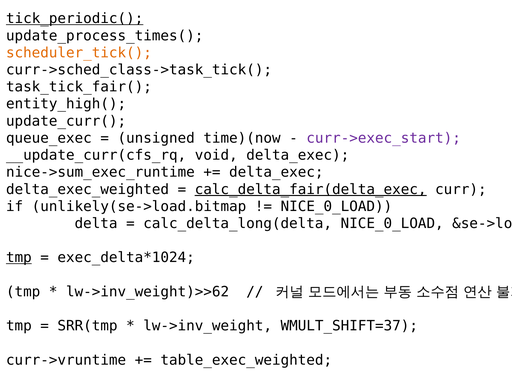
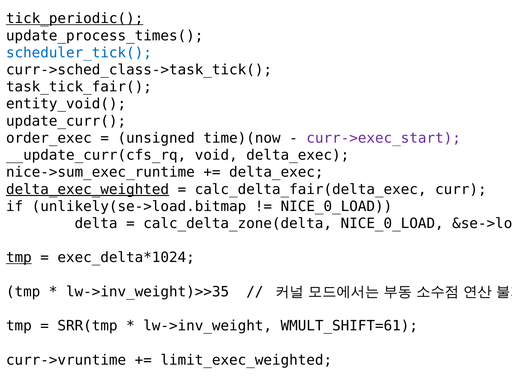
scheduler_tick( colour: orange -> blue
entity_high(: entity_high( -> entity_void(
queue_exec: queue_exec -> order_exec
delta_exec_weighted underline: none -> present
calc_delta_fair(delta_exec underline: present -> none
calc_delta_long(delta: calc_delta_long(delta -> calc_delta_zone(delta
lw->inv_weight)>>62: lw->inv_weight)>>62 -> lw->inv_weight)>>35
WMULT_SHIFT=37: WMULT_SHIFT=37 -> WMULT_SHIFT=61
table_exec_weighted: table_exec_weighted -> limit_exec_weighted
